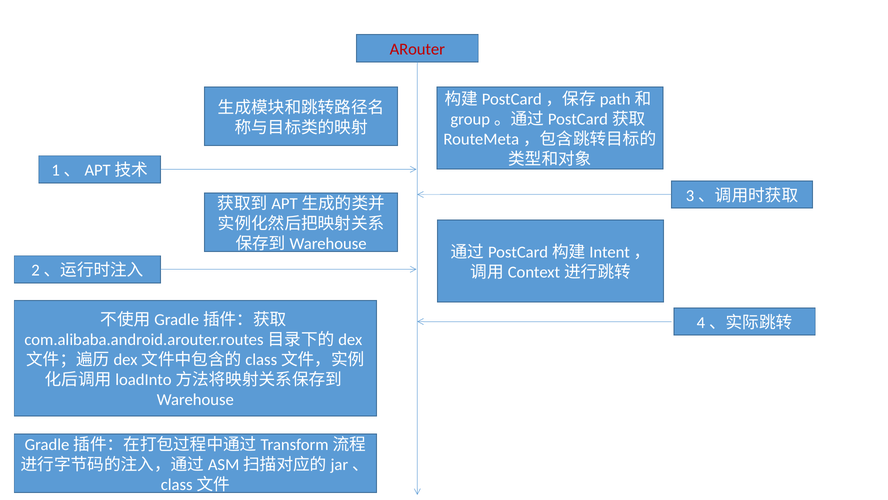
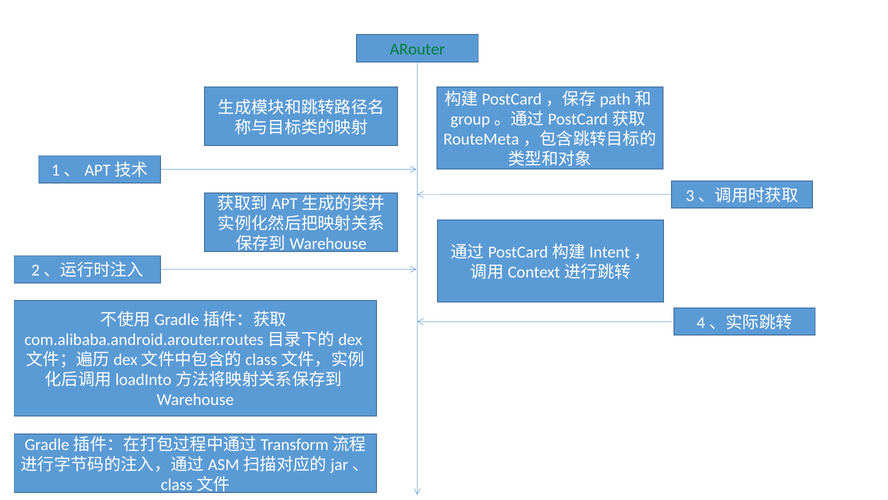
ARouter colour: red -> green
